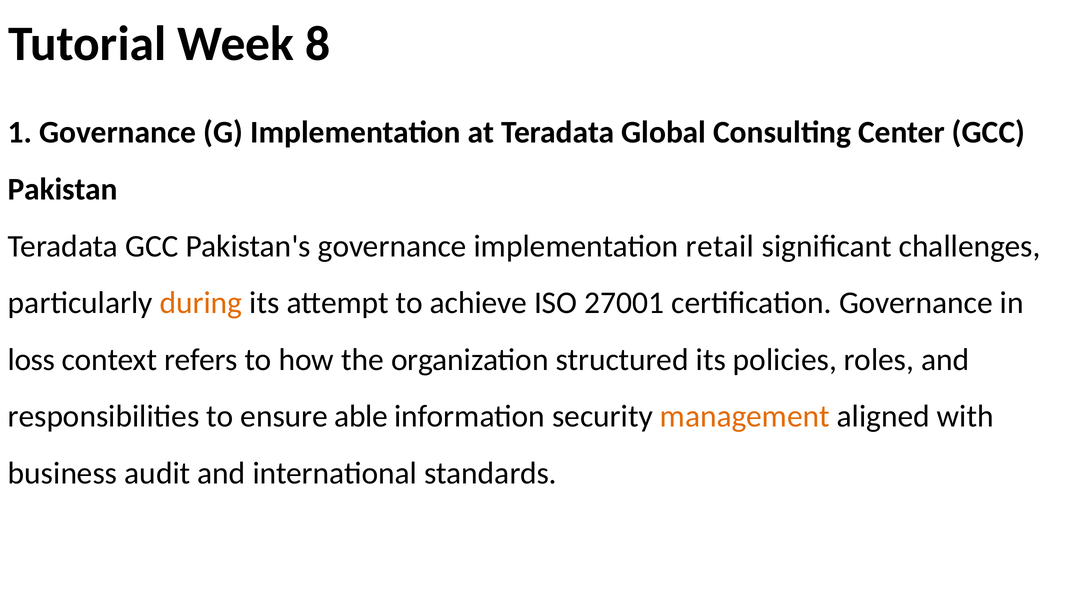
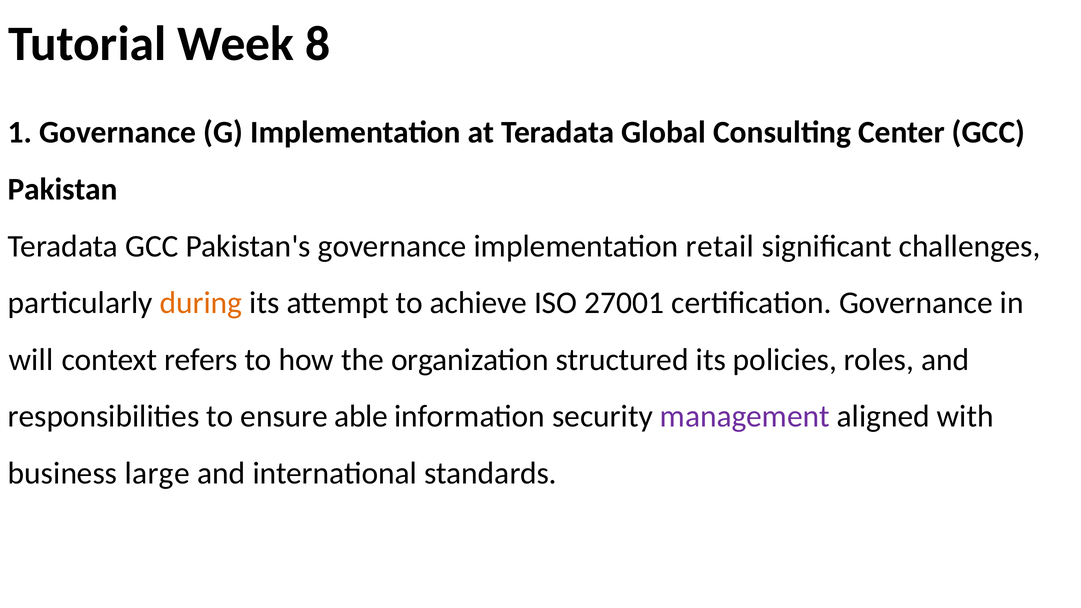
loss: loss -> will
management colour: orange -> purple
audit: audit -> large
